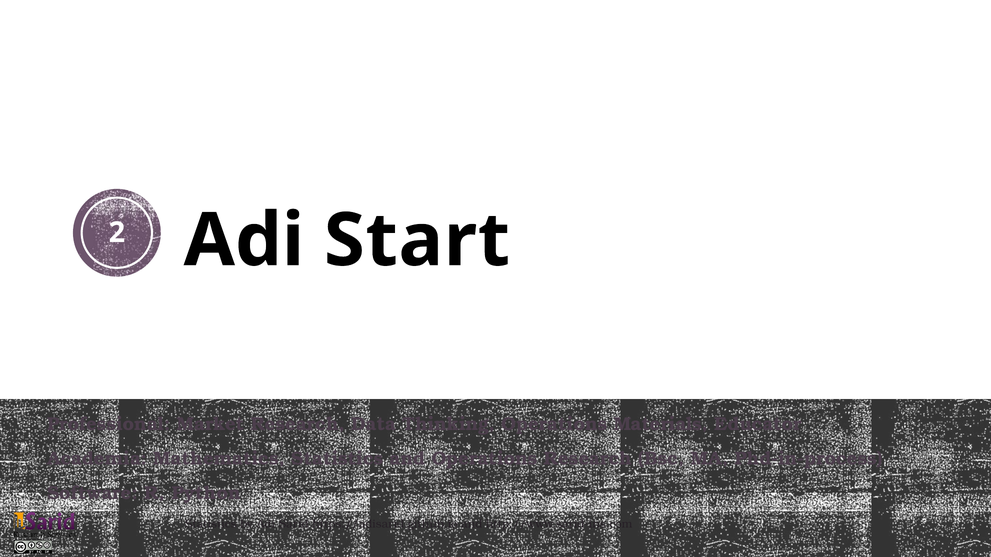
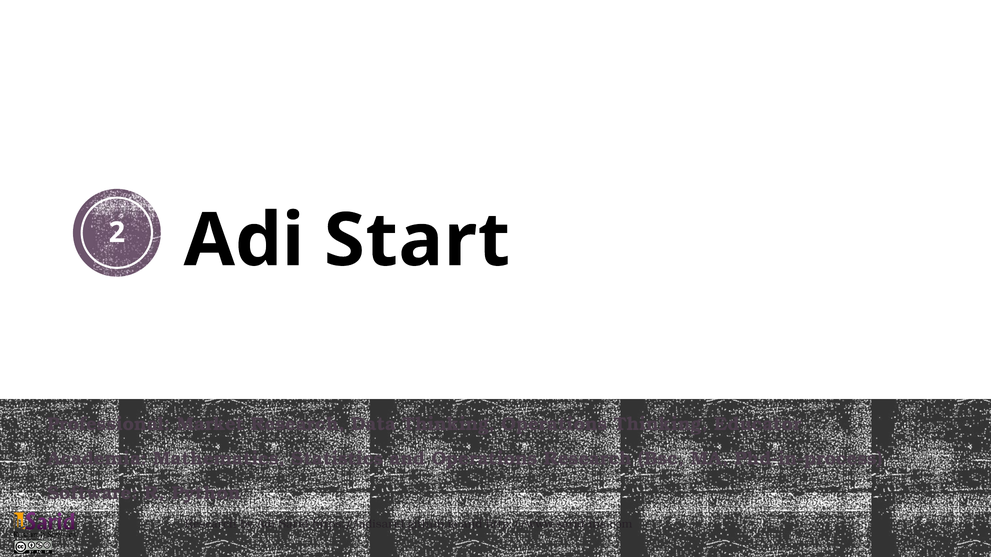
Operations Materials: Materials -> Thinking
Statistics at (211, 525): Statistics -> Research
